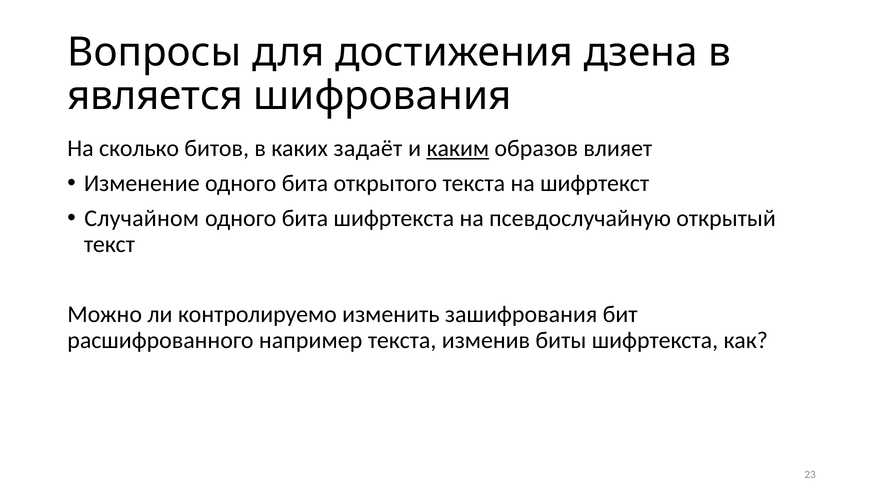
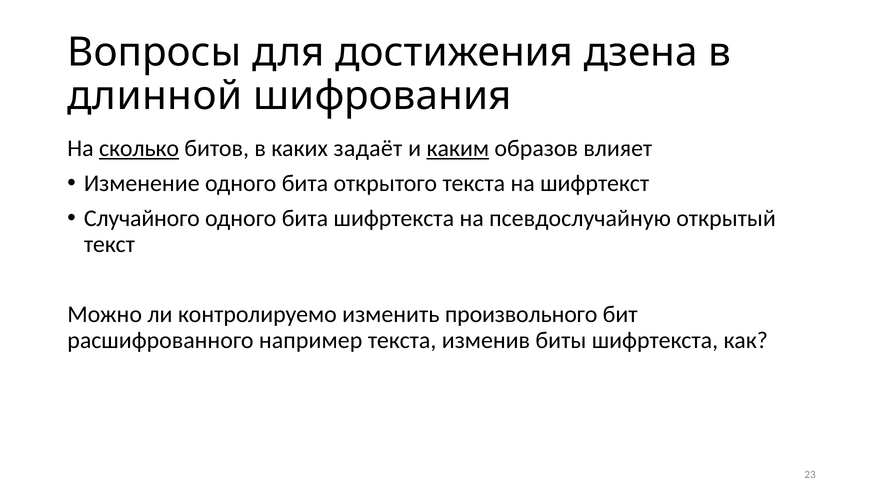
является: является -> длинной
сколько underline: none -> present
Случайном: Случайном -> Случайного
зашифрования: зашифрования -> произвольного
